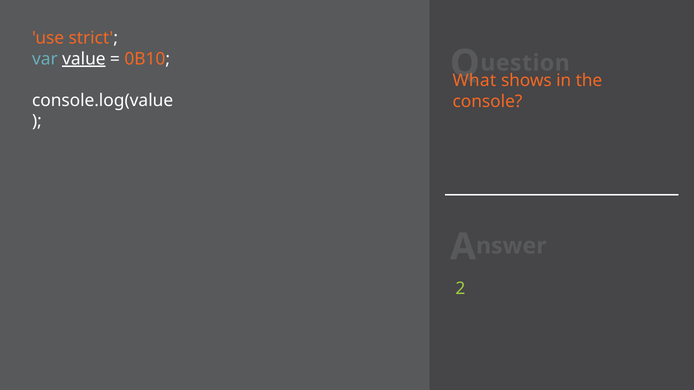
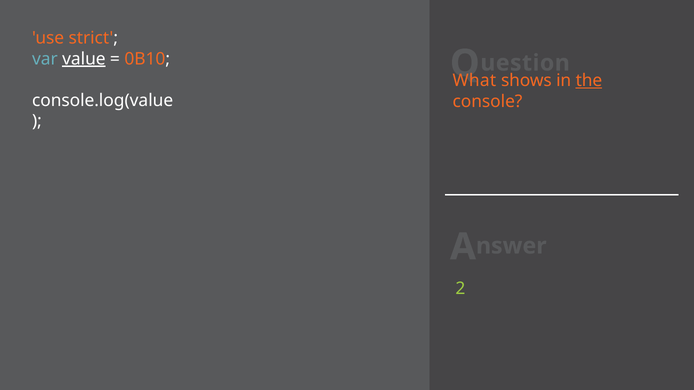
the underline: none -> present
